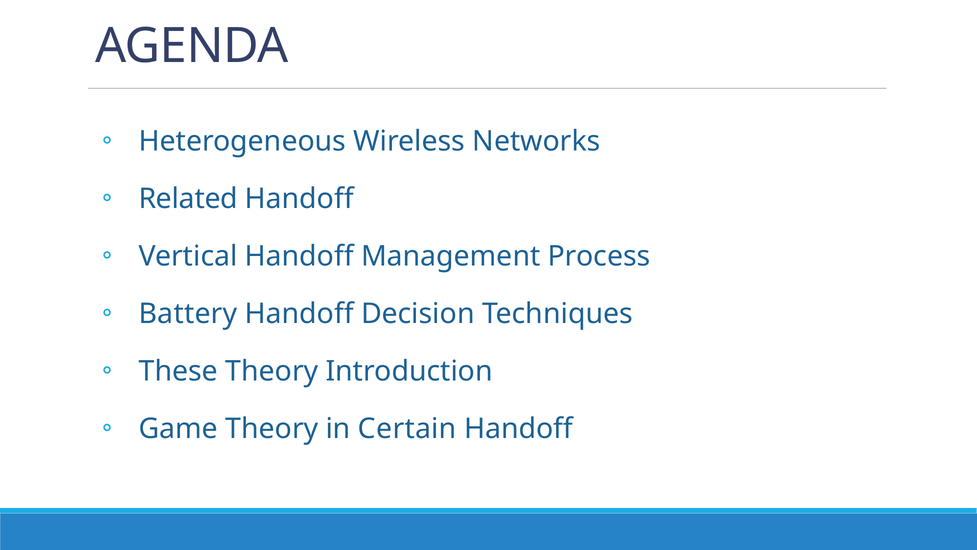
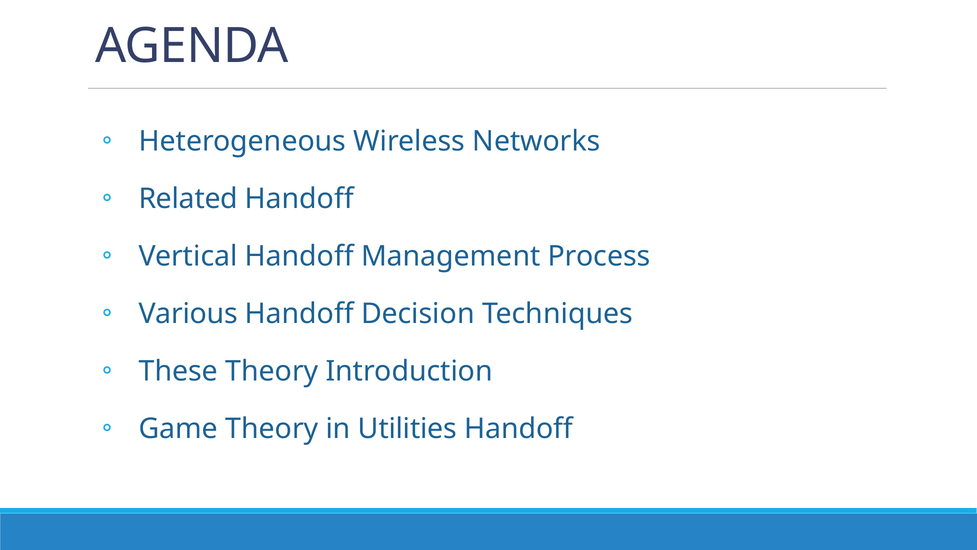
Battery: Battery -> Various
Certain: Certain -> Utilities
